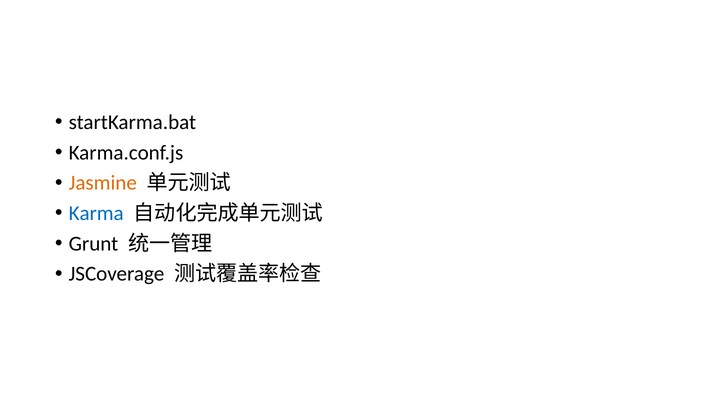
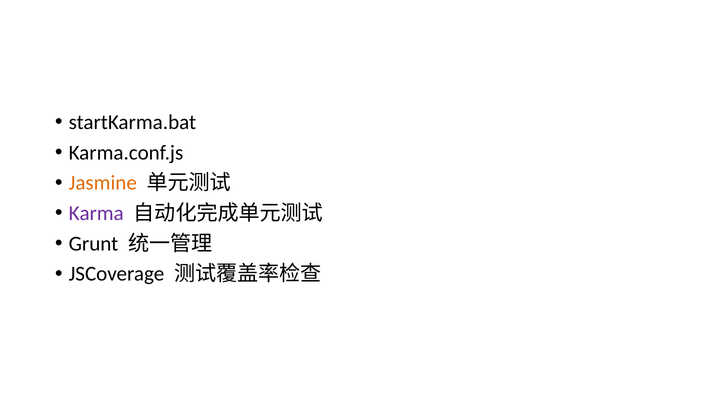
Karma colour: blue -> purple
